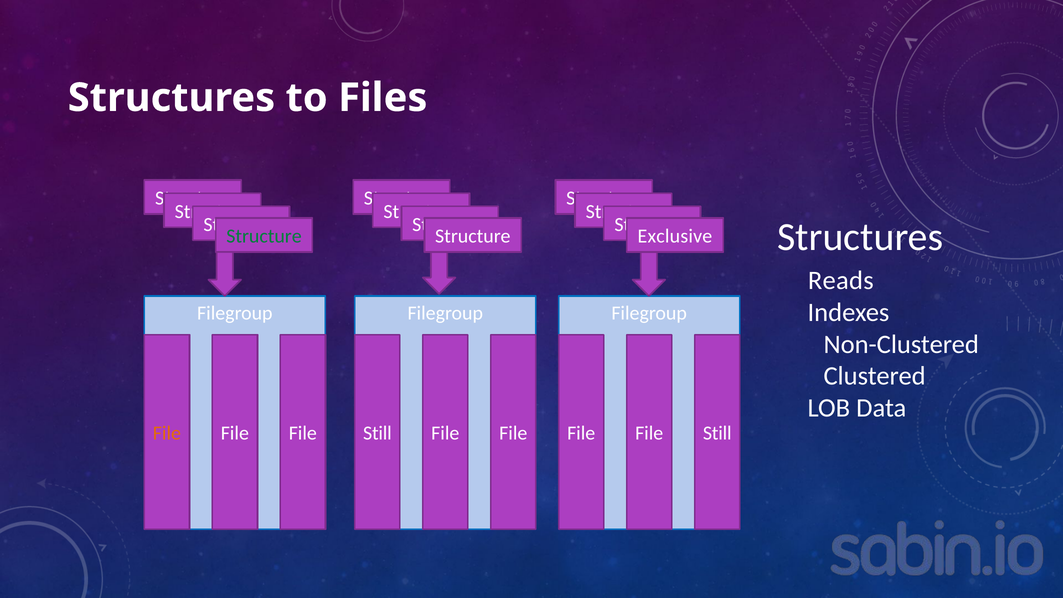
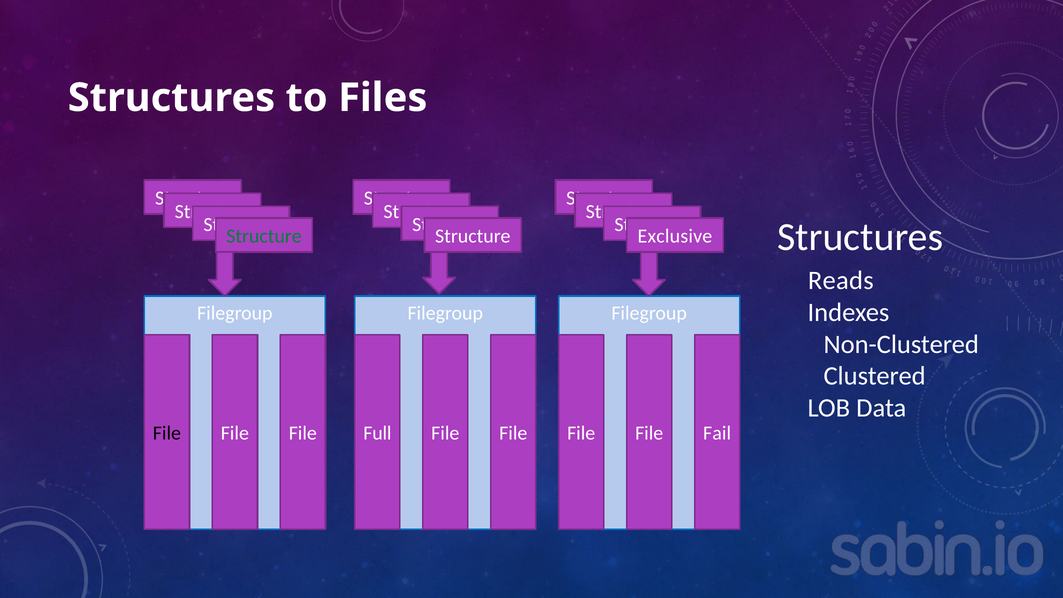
File at (167, 433) colour: orange -> black
Still at (377, 433): Still -> Full
File Still: Still -> Fail
